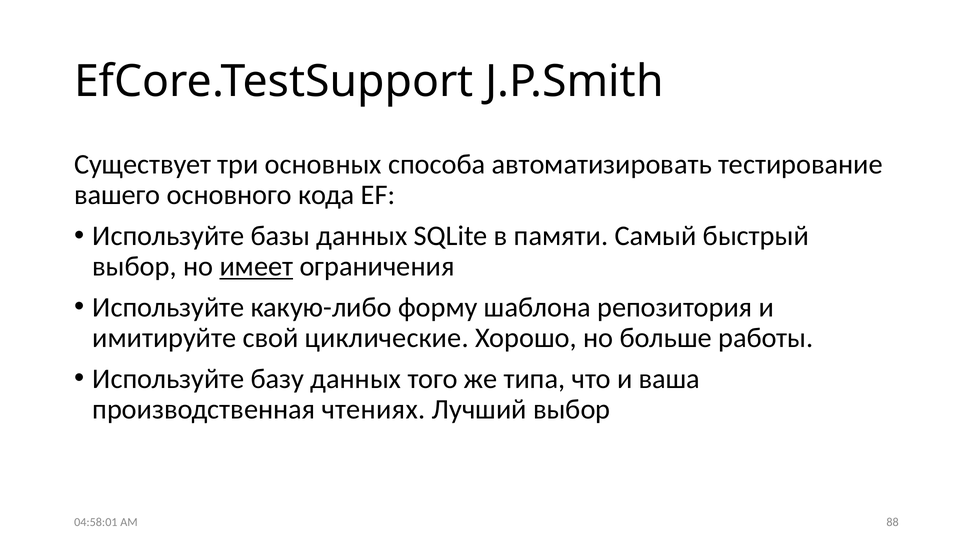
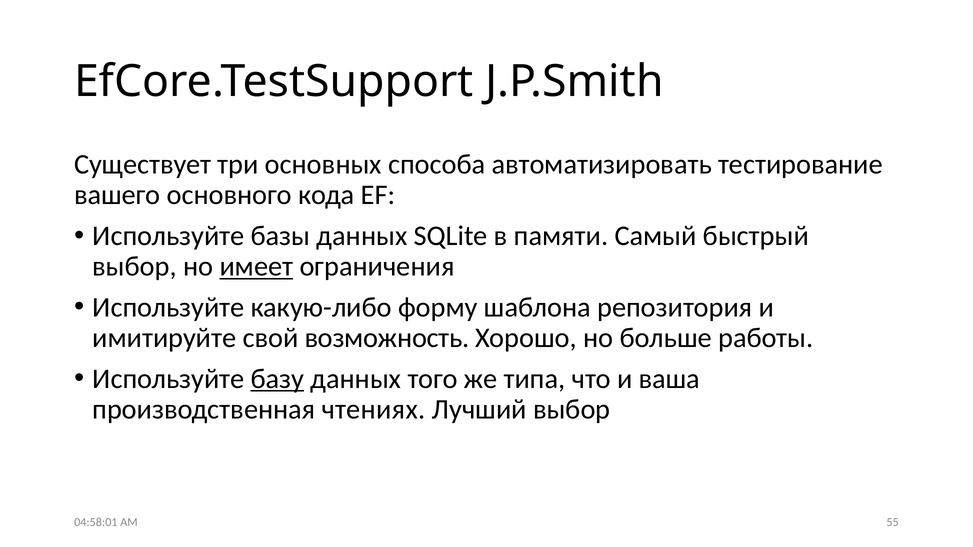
циклические: циклические -> возможность
базу underline: none -> present
88: 88 -> 55
